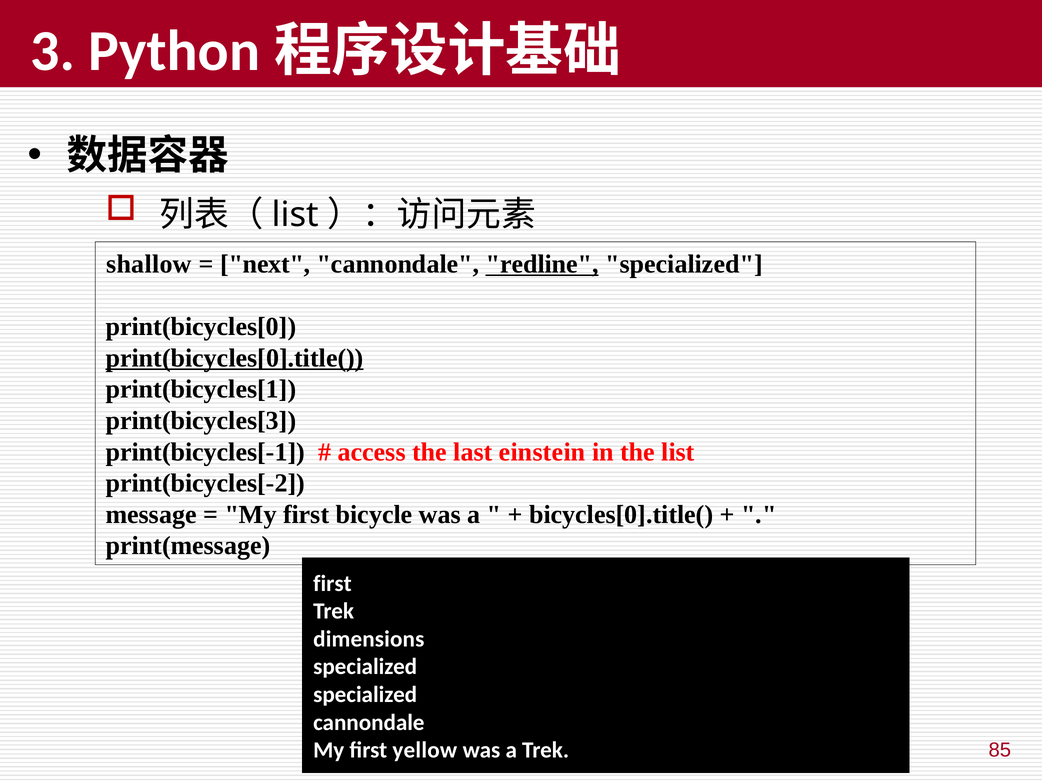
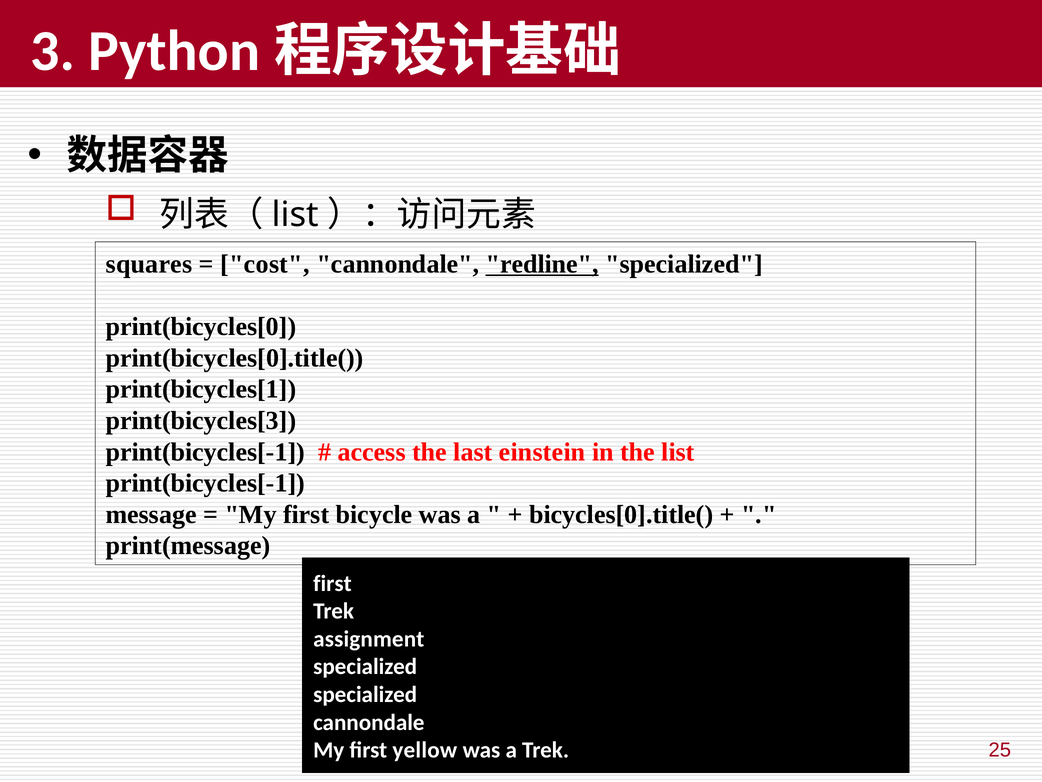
shallow: shallow -> squares
next: next -> cost
print(bicycles[0].title( underline: present -> none
print(bicycles[-2 at (205, 483): print(bicycles[-2 -> print(bicycles[-1
dimensions: dimensions -> assignment
85: 85 -> 25
